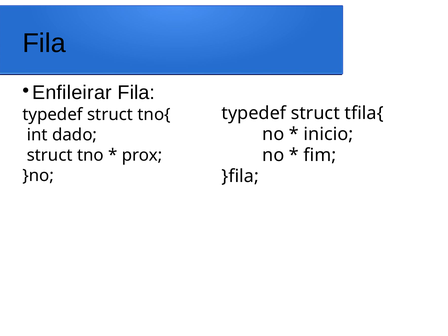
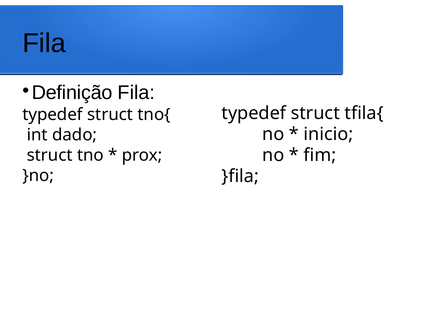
Enfileirar: Enfileirar -> Definição
